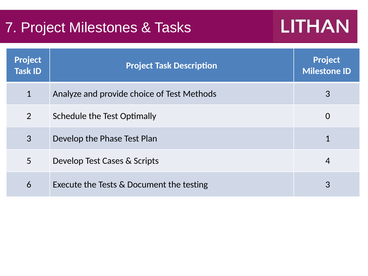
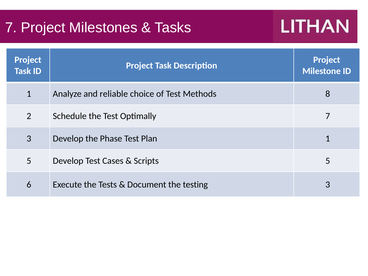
provide: provide -> reliable
Methods 3: 3 -> 8
Optimally 0: 0 -> 7
Scripts 4: 4 -> 5
